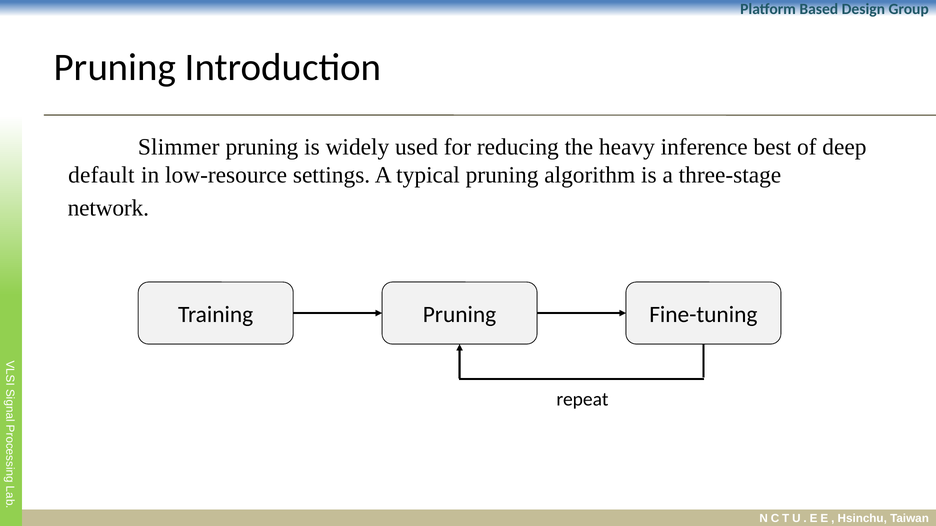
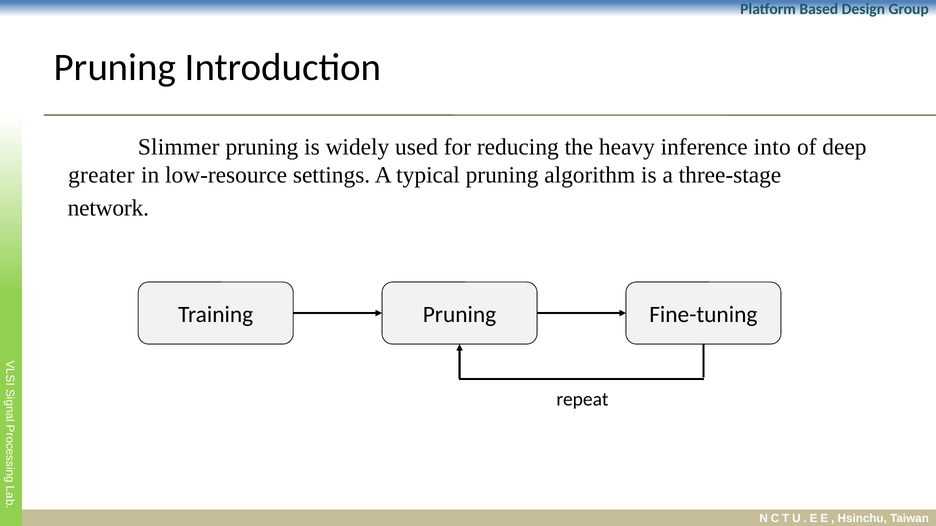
best: best -> into
default: default -> greater
